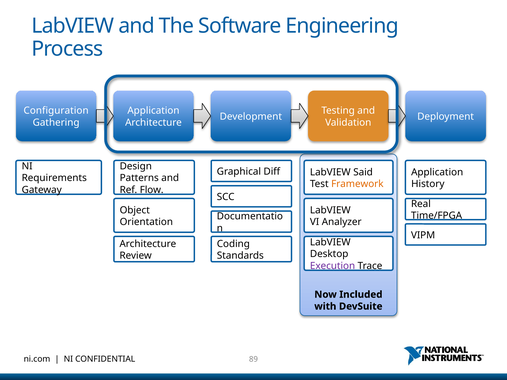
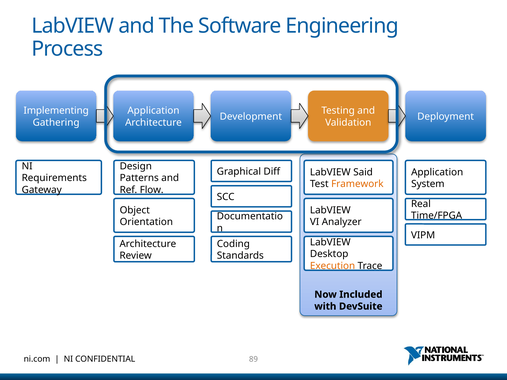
Configuration: Configuration -> Implementing
History: History -> System
Execution colour: purple -> orange
